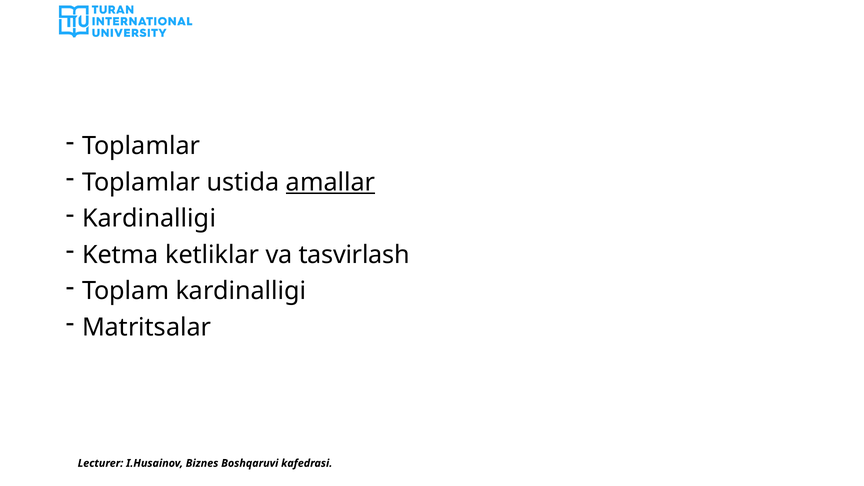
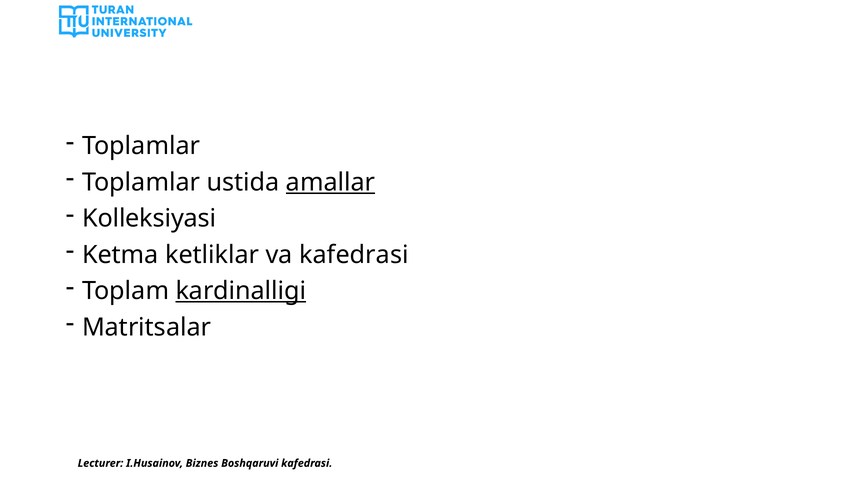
Kardinalligi at (149, 219): Kardinalligi -> Kolleksiyasi
va tasvirlash: tasvirlash -> kafedrasi
kardinalligi at (241, 291) underline: none -> present
